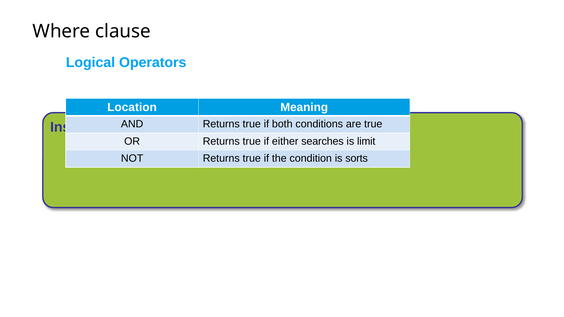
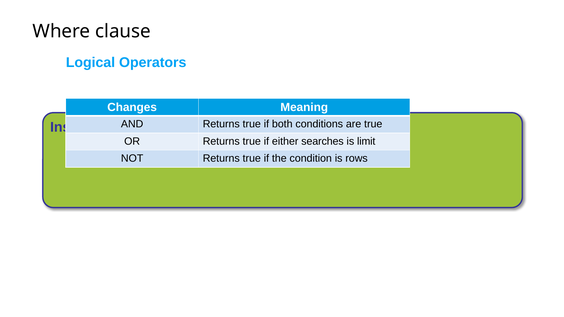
Location: Location -> Changes
sorts: sorts -> rows
